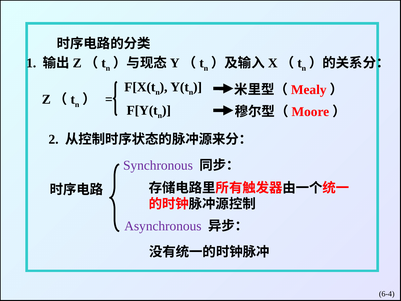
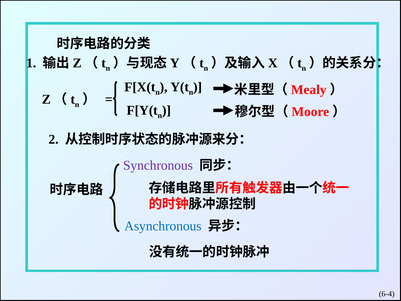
Asynchronous colour: purple -> blue
